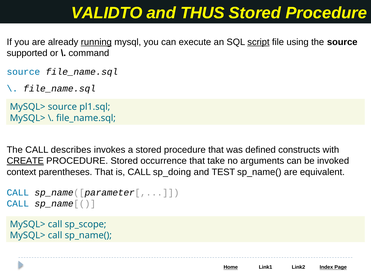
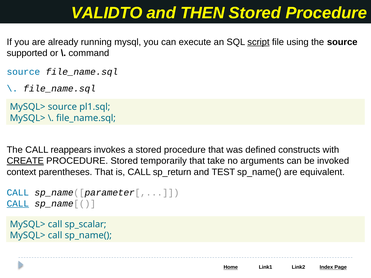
THUS: THUS -> THEN
running underline: present -> none
describes: describes -> reappears
occurrence: occurrence -> temporarily
sp_doing: sp_doing -> sp_return
CALL at (18, 204) underline: none -> present
sp_scope: sp_scope -> sp_scalar
